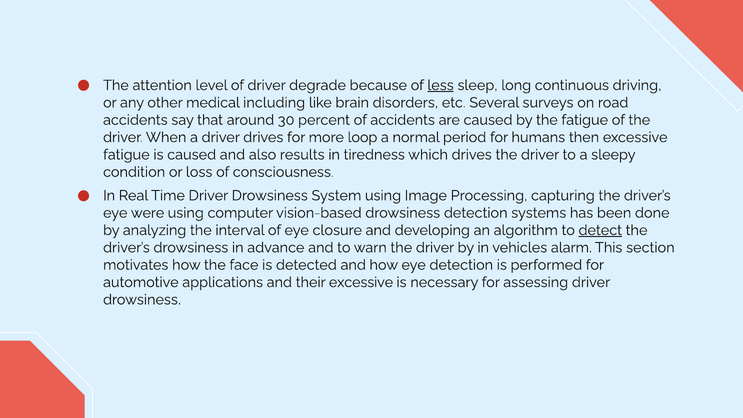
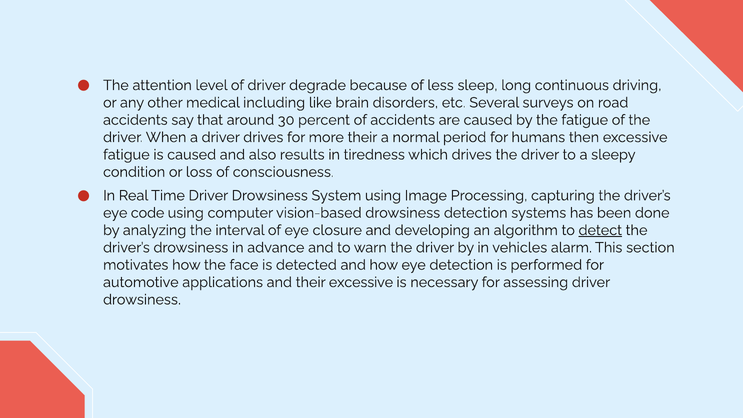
less underline: present -> none
more loop: loop -> their
were: were -> code
